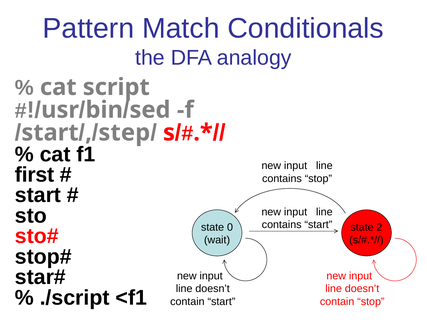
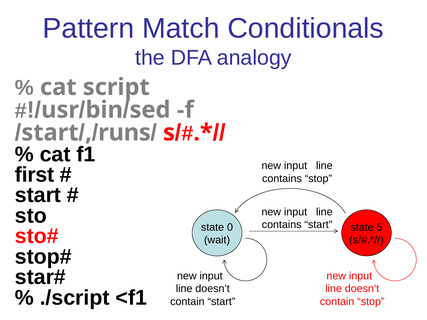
step: step -> runs
2: 2 -> 5
